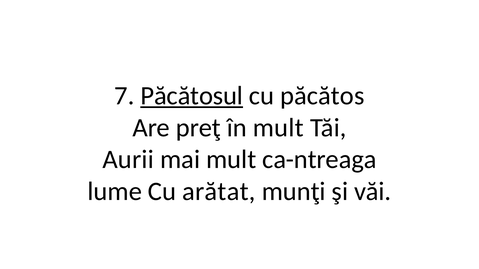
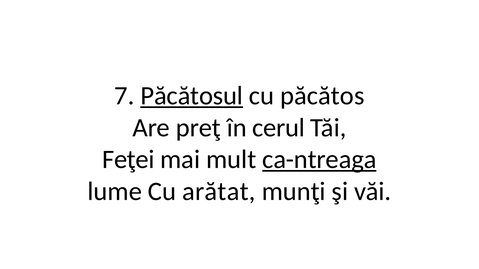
în mult: mult -> cerul
Aurii: Aurii -> Feţei
ca-ntreaga underline: none -> present
